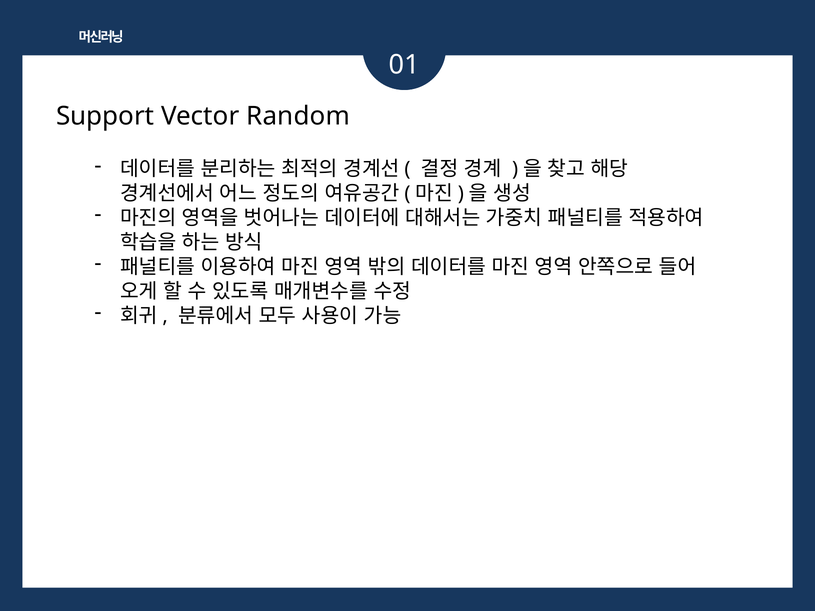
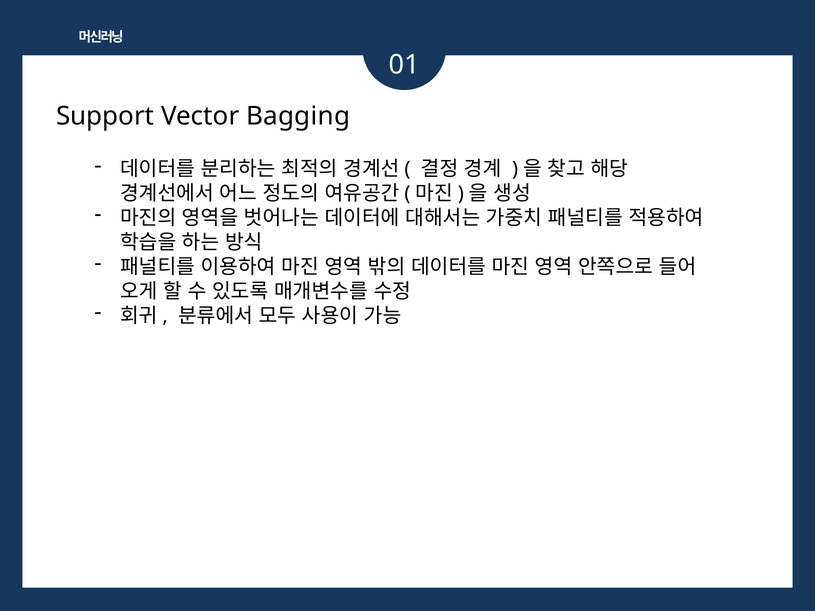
Random: Random -> Bagging
